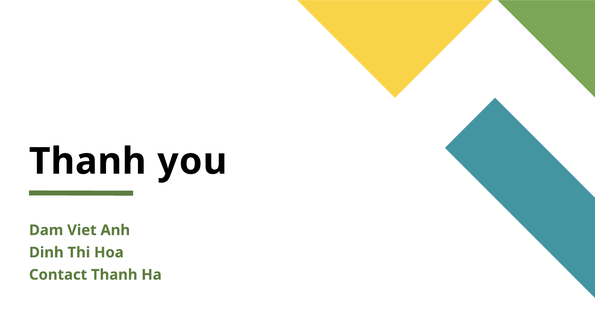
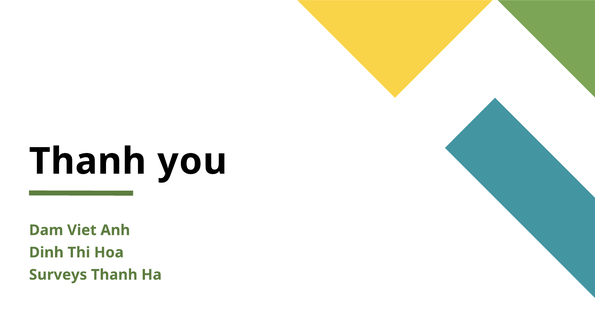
Contact: Contact -> Surveys
